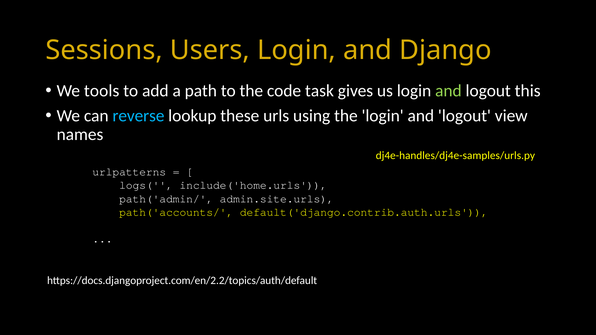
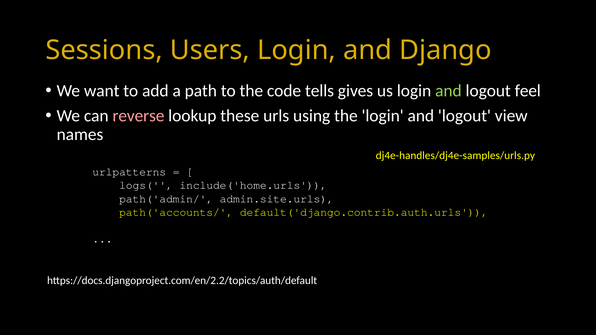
tools: tools -> want
task: task -> tells
this: this -> feel
reverse colour: light blue -> pink
